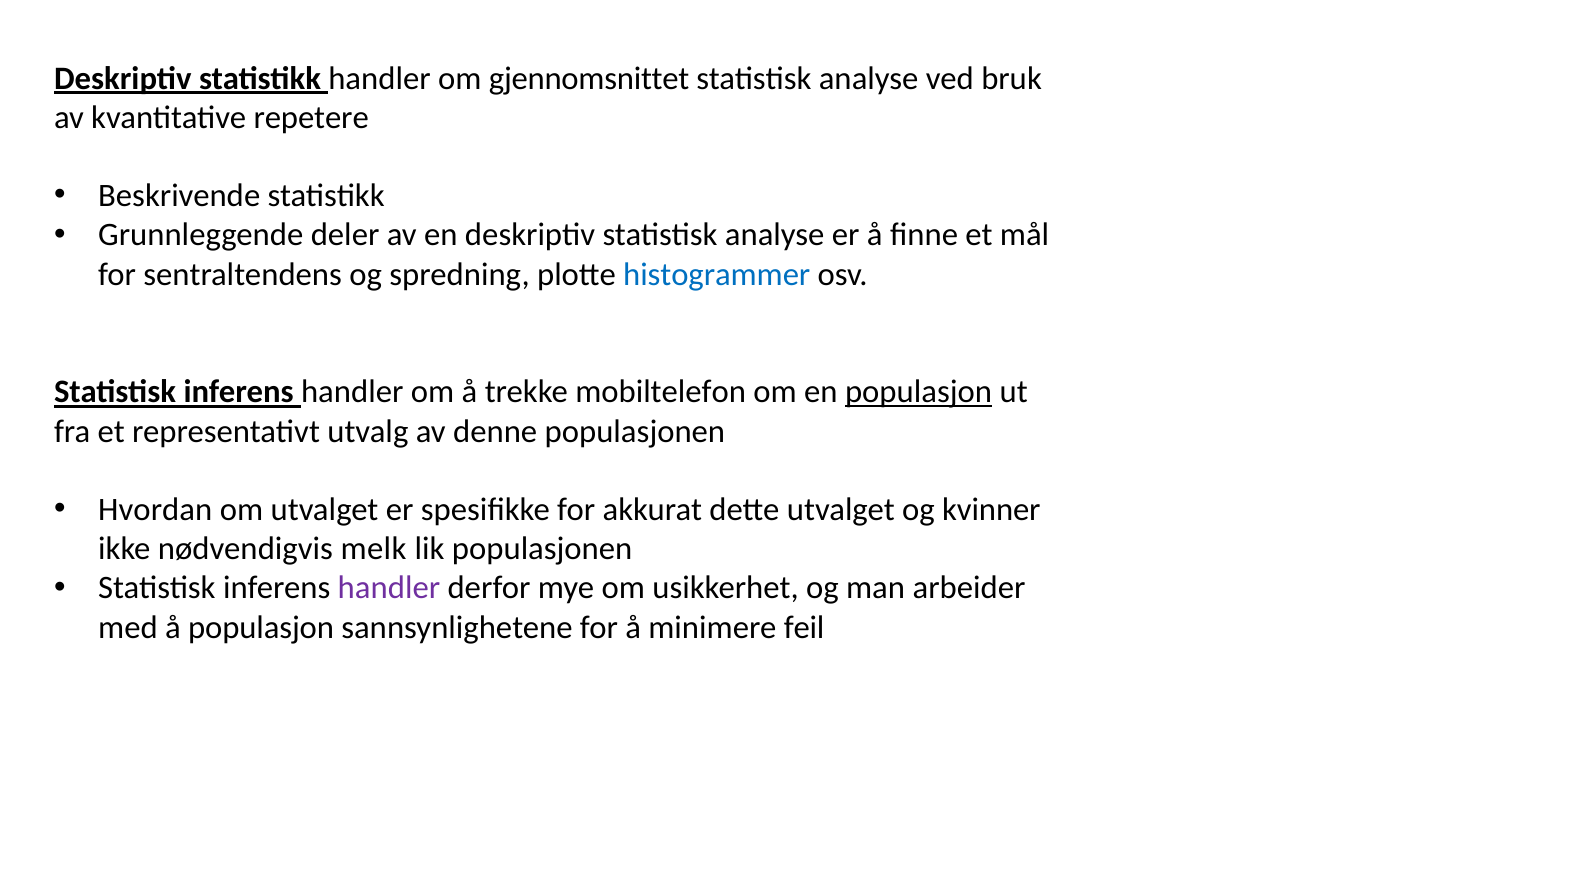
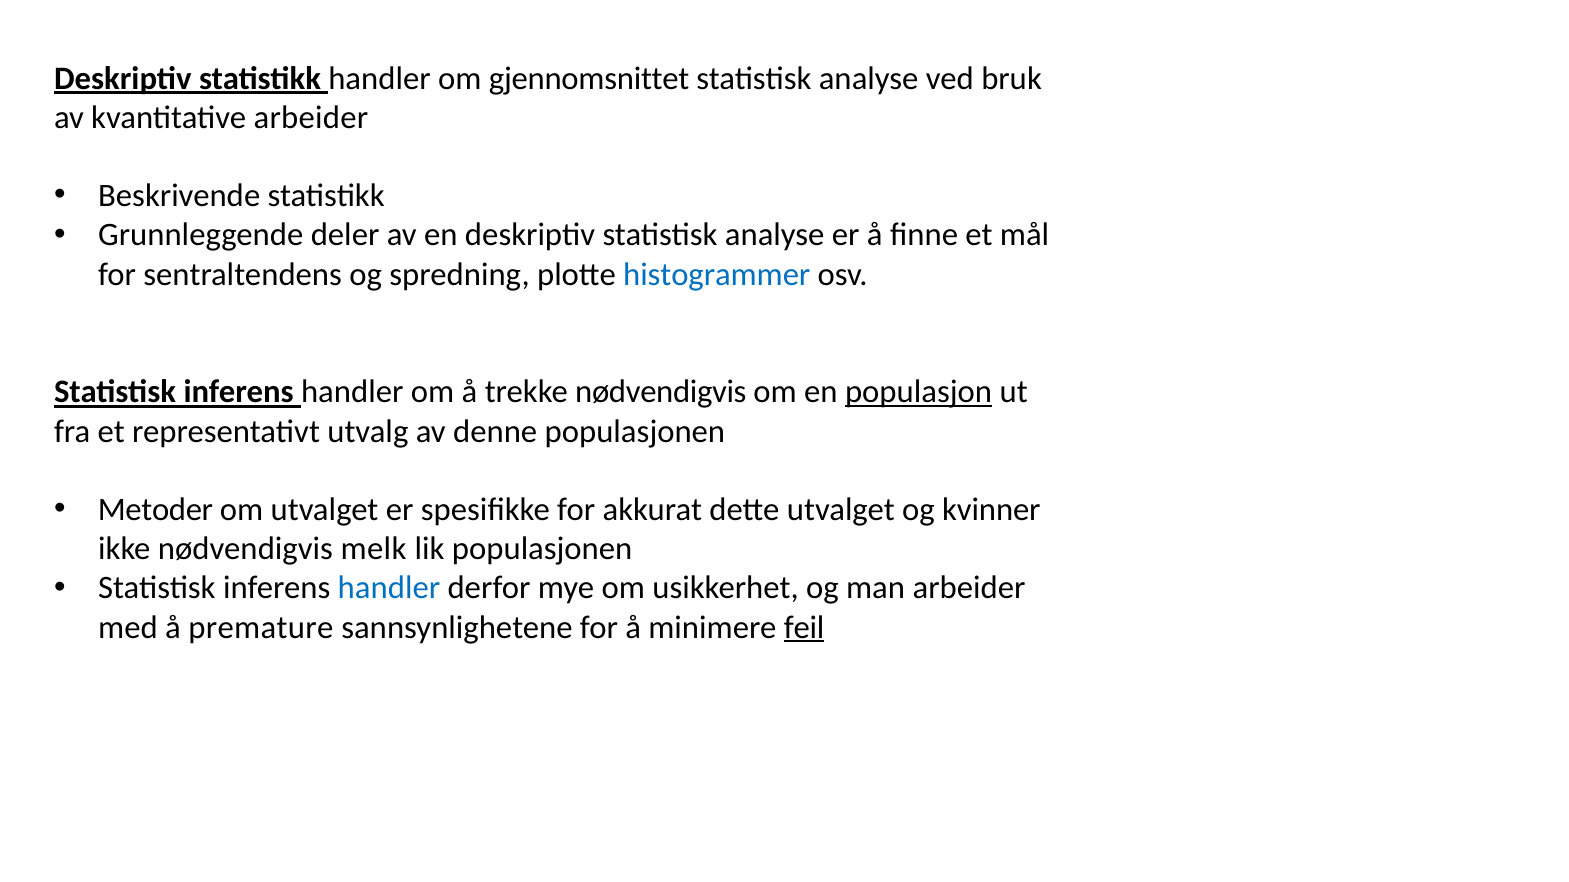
kvantitative repetere: repetere -> arbeider
trekke mobiltelefon: mobiltelefon -> nødvendigvis
Hvordan: Hvordan -> Metoder
handler at (389, 588) colour: purple -> blue
å populasjon: populasjon -> premature
feil underline: none -> present
